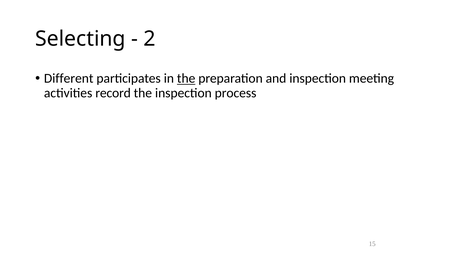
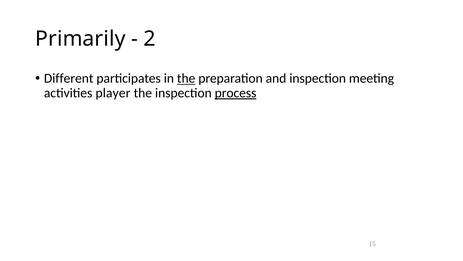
Selecting: Selecting -> Primarily
record: record -> player
process underline: none -> present
